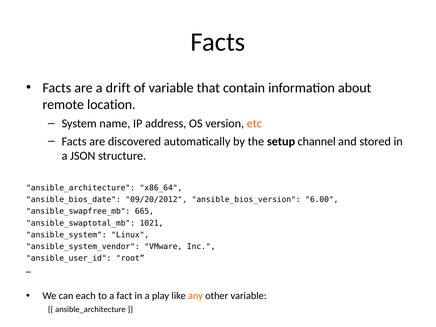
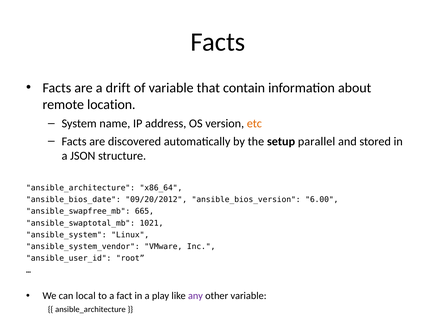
channel: channel -> parallel
each: each -> local
any colour: orange -> purple
